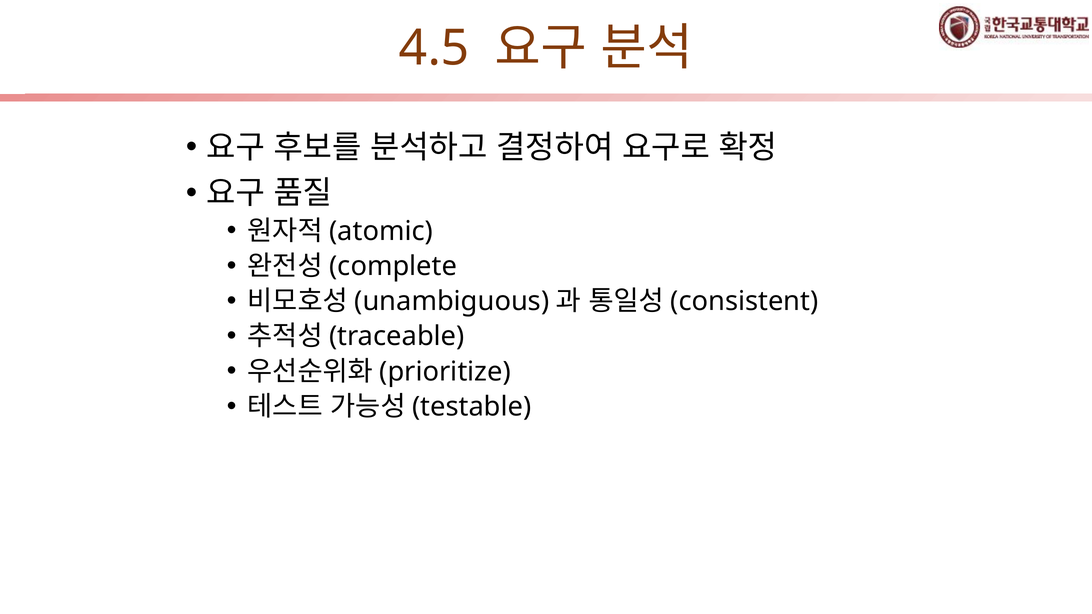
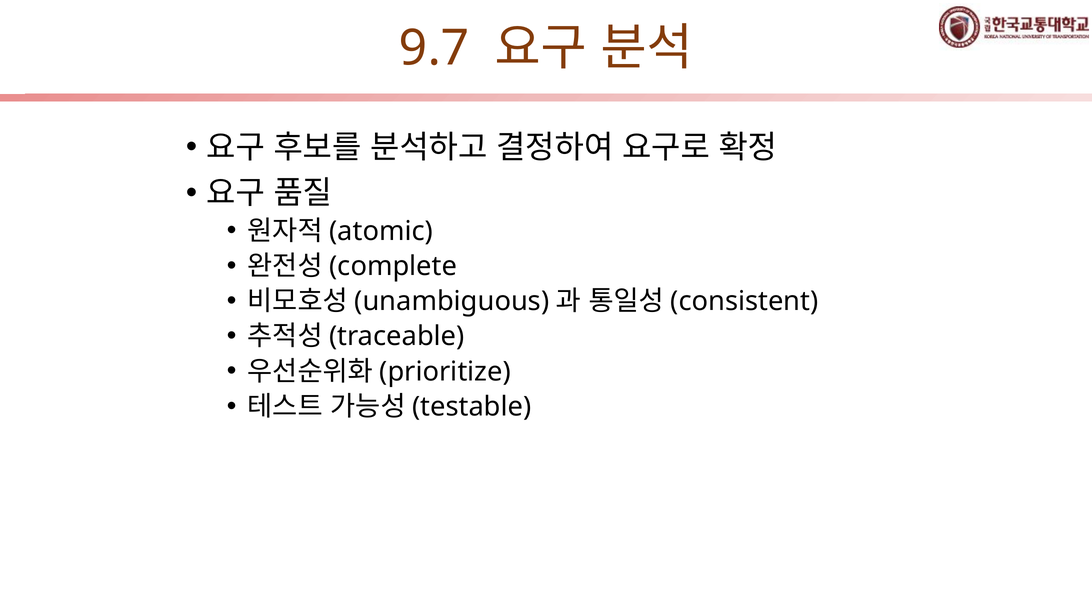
4.5: 4.5 -> 9.7
